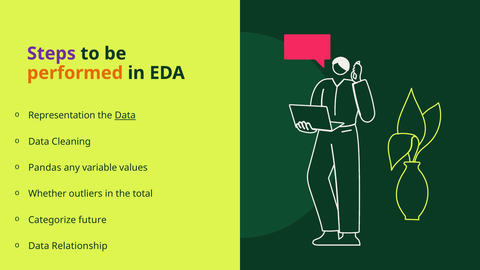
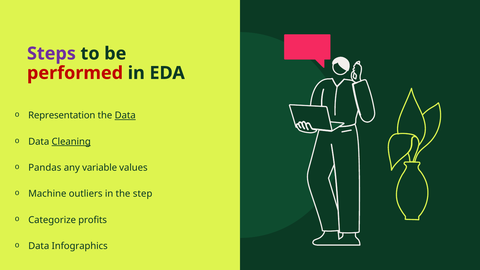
performed colour: orange -> red
Cleaning underline: none -> present
Whether: Whether -> Machine
total: total -> step
future: future -> profits
Relationship: Relationship -> Infographics
